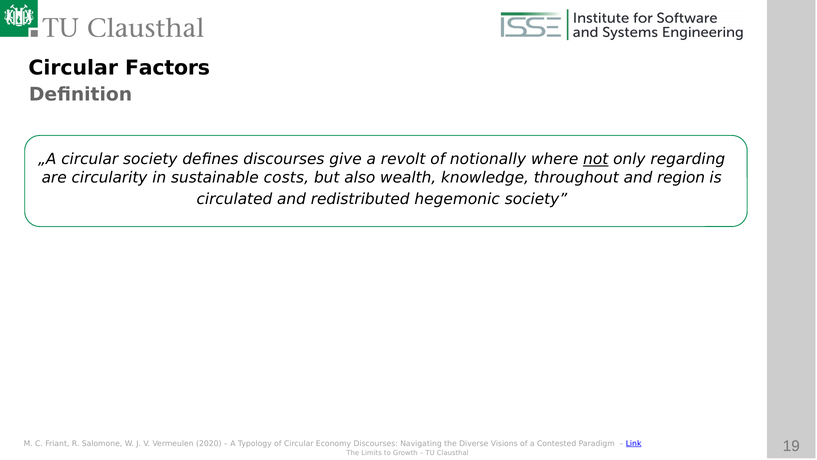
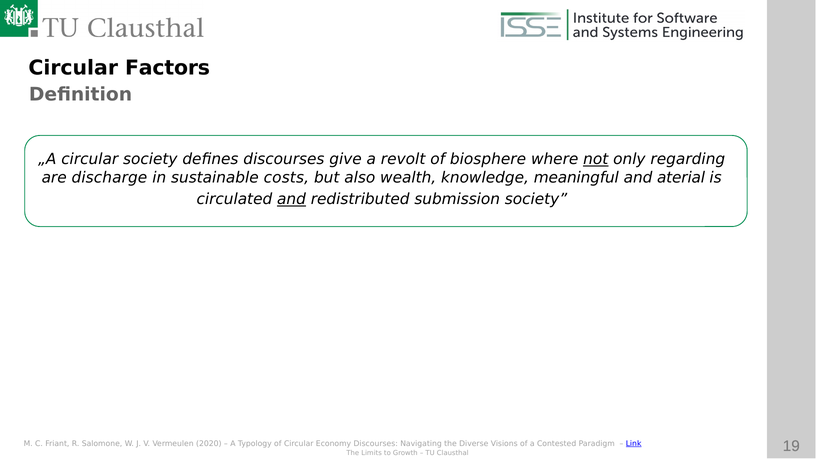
notionally: notionally -> biosphere
circularity: circularity -> discharge
throughout: throughout -> meaningful
region: region -> aterial
and at (291, 199) underline: none -> present
hegemonic: hegemonic -> submission
